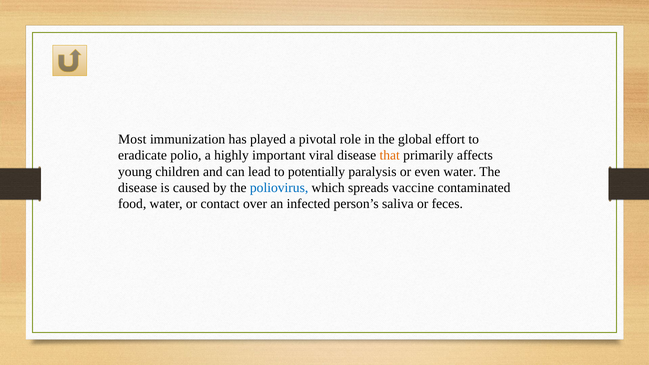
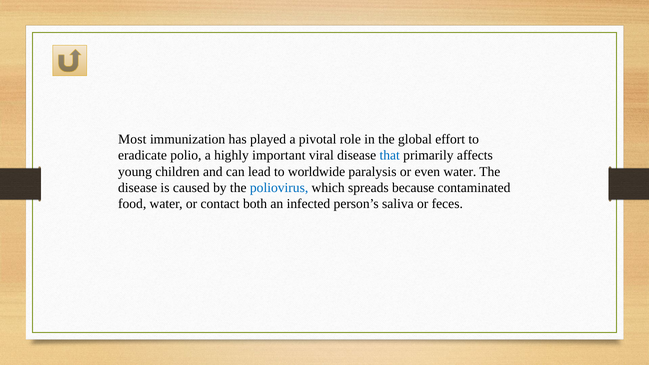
that colour: orange -> blue
potentially: potentially -> worldwide
vaccine: vaccine -> because
over: over -> both
